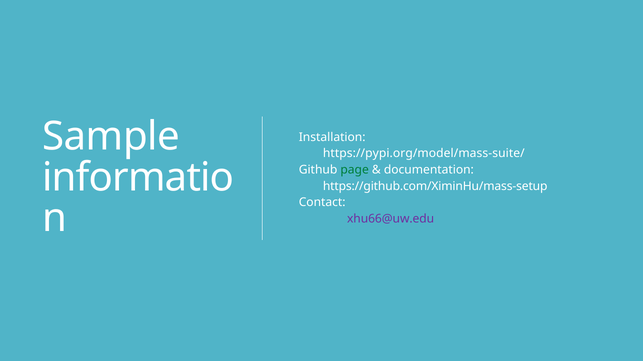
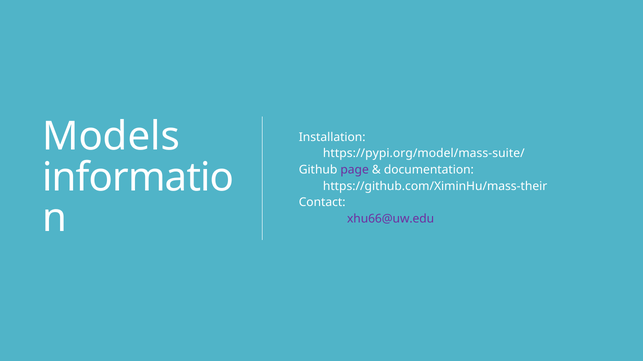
Sample: Sample -> Models
page colour: green -> purple
https://github.com/XiminHu/mass-setup: https://github.com/XiminHu/mass-setup -> https://github.com/XiminHu/mass-their
